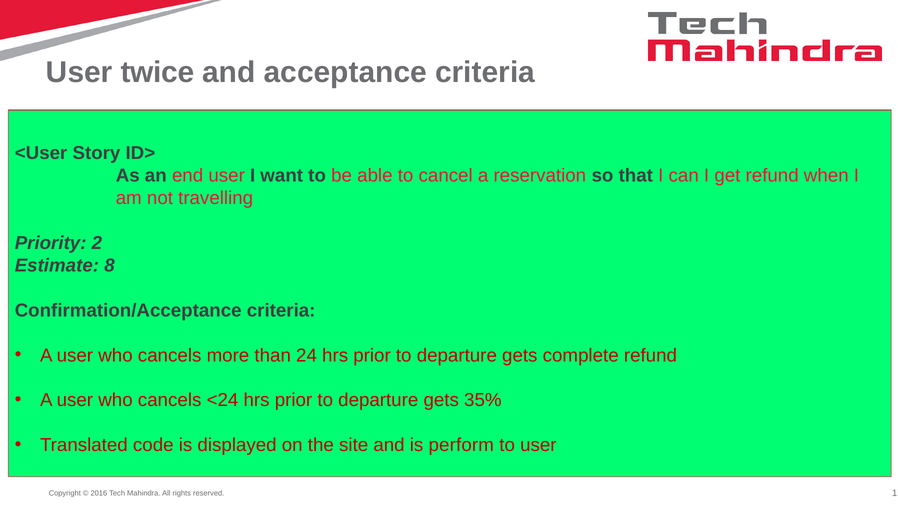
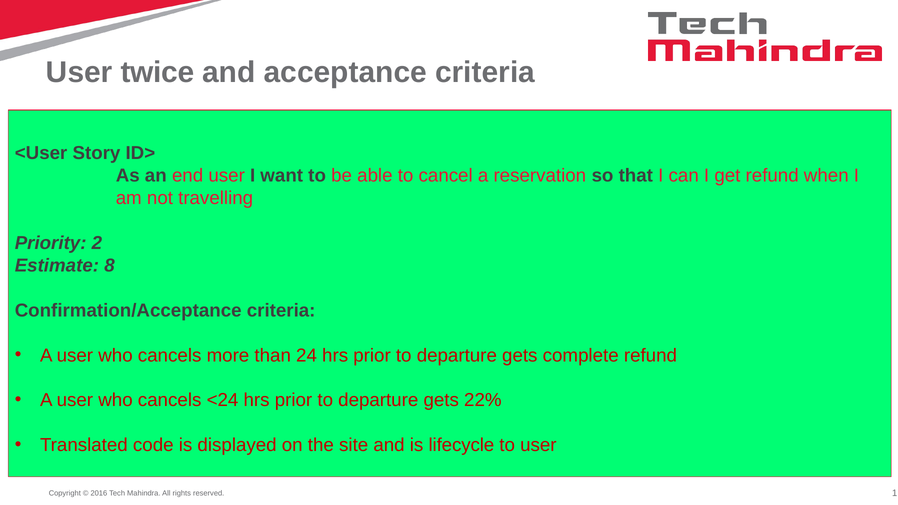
35%: 35% -> 22%
perform: perform -> lifecycle
